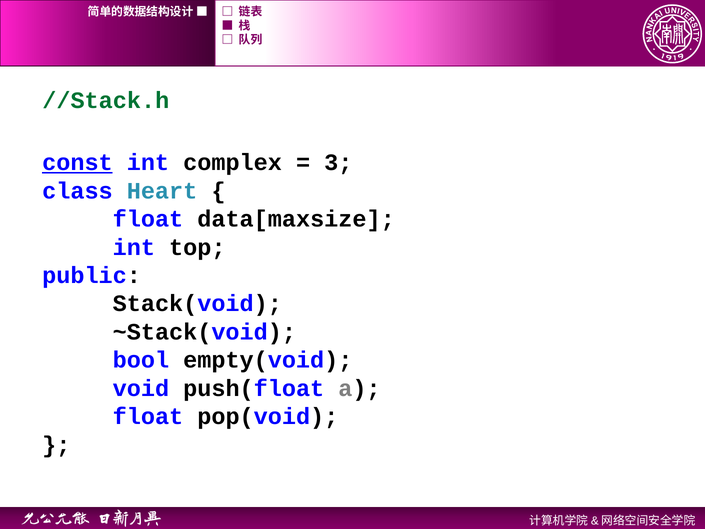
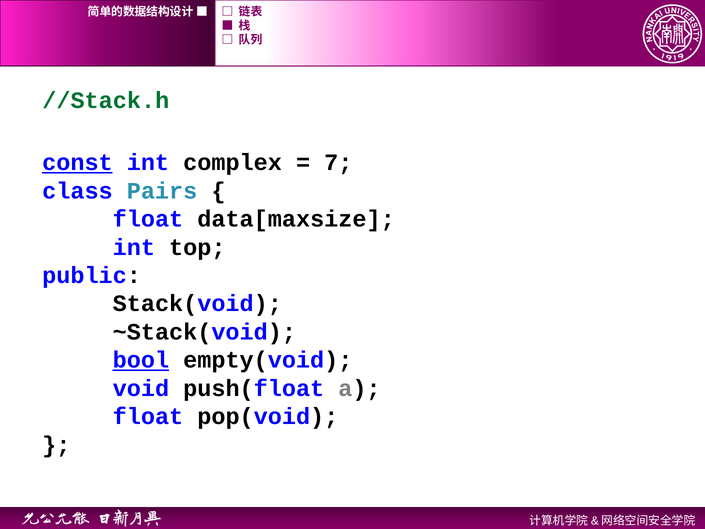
3: 3 -> 7
Heart: Heart -> Pairs
bool underline: none -> present
